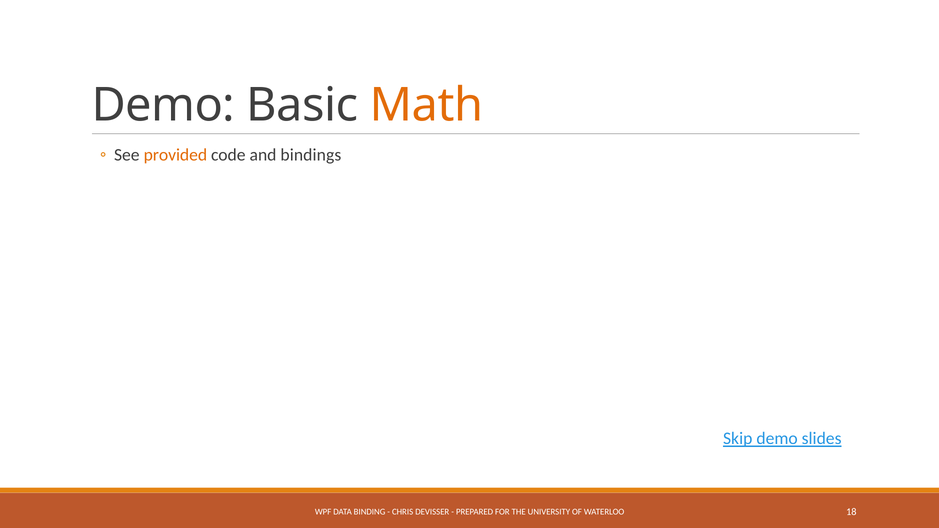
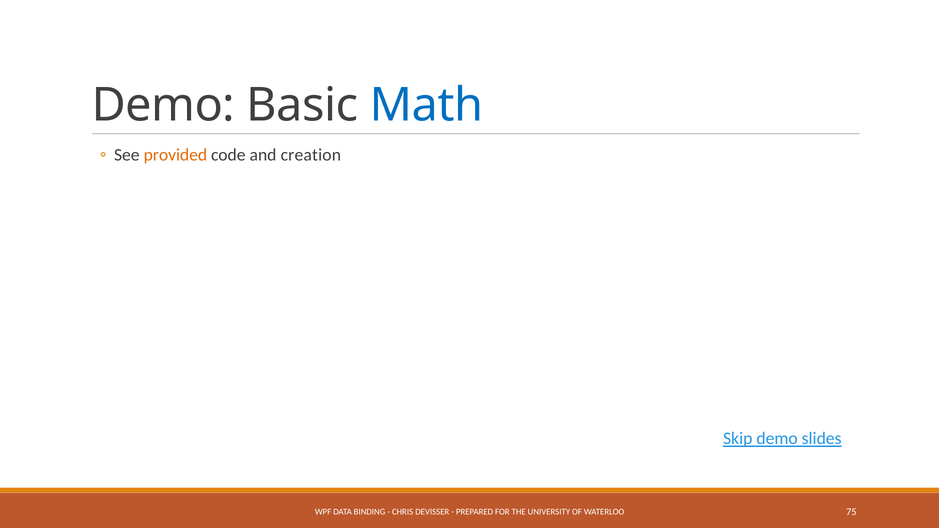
Math colour: orange -> blue
bindings: bindings -> creation
18: 18 -> 75
